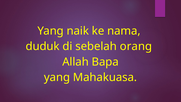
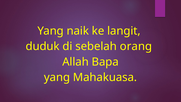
nama: nama -> langit
